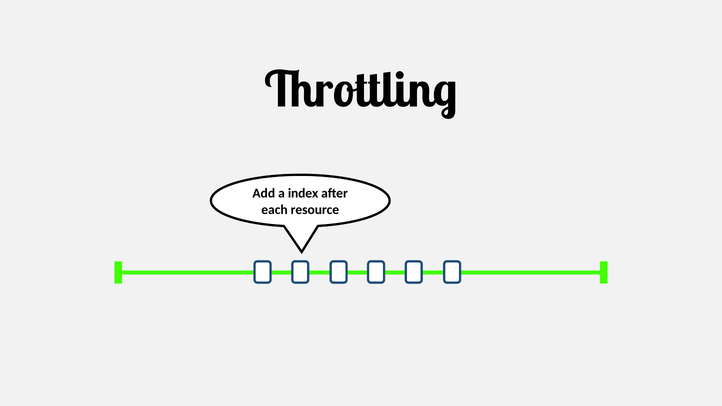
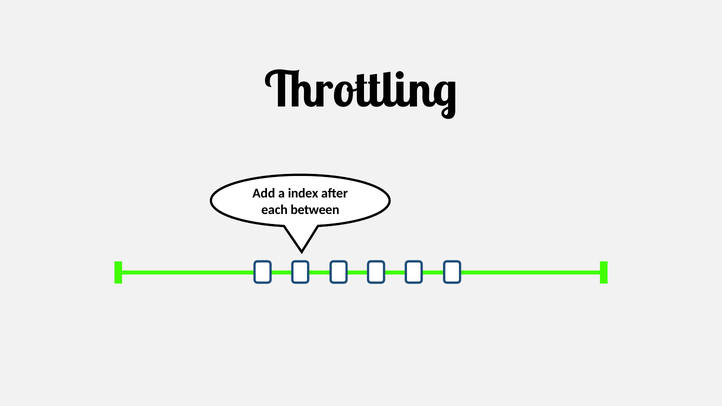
resource: resource -> between
